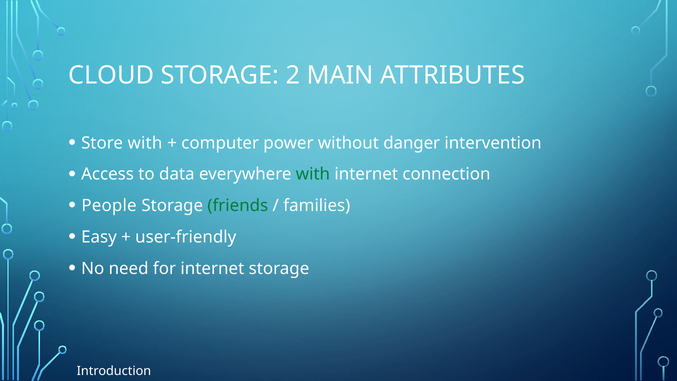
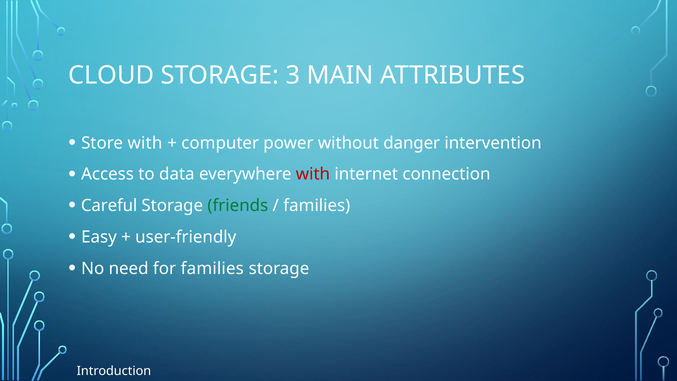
2: 2 -> 3
with at (313, 174) colour: green -> red
People: People -> Careful
for internet: internet -> families
